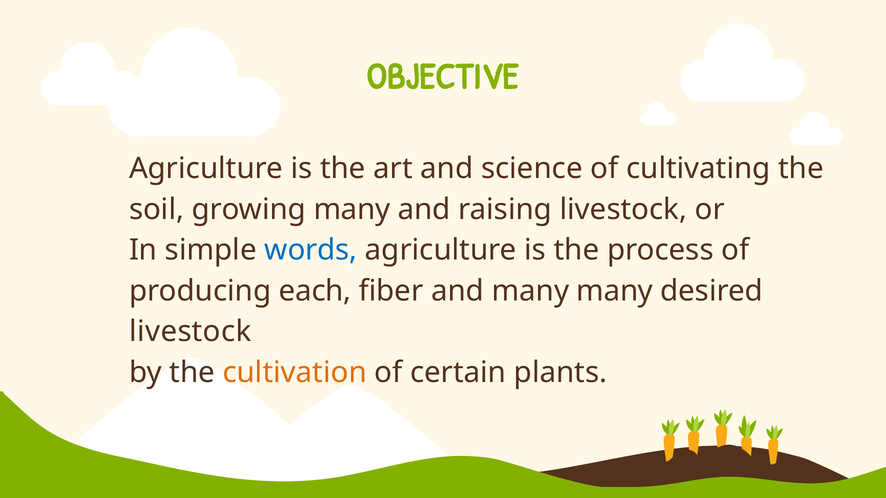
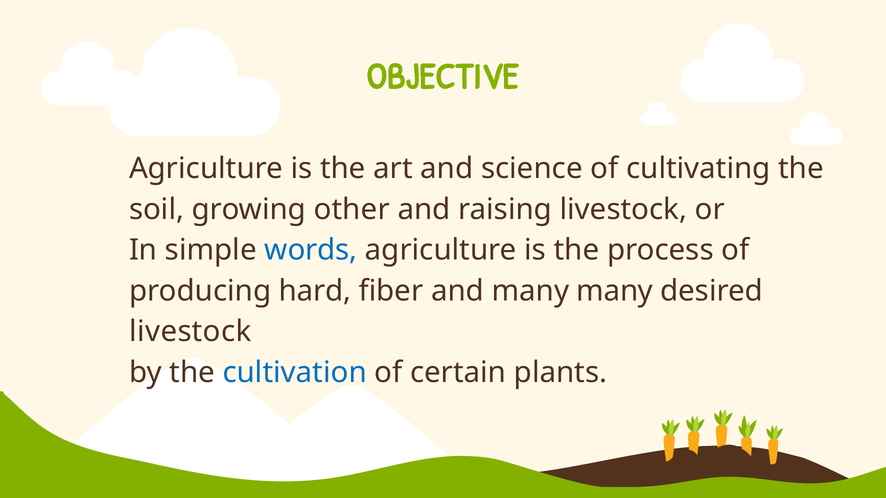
growing many: many -> other
each: each -> hard
cultivation colour: orange -> blue
